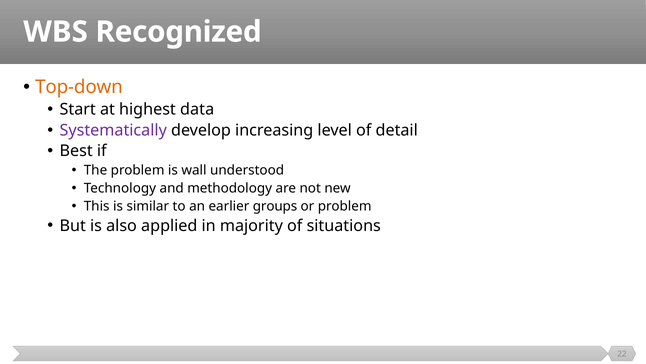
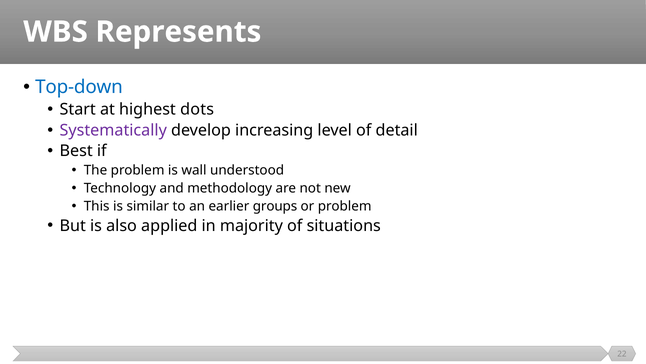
Recognized: Recognized -> Represents
Top-down colour: orange -> blue
data: data -> dots
